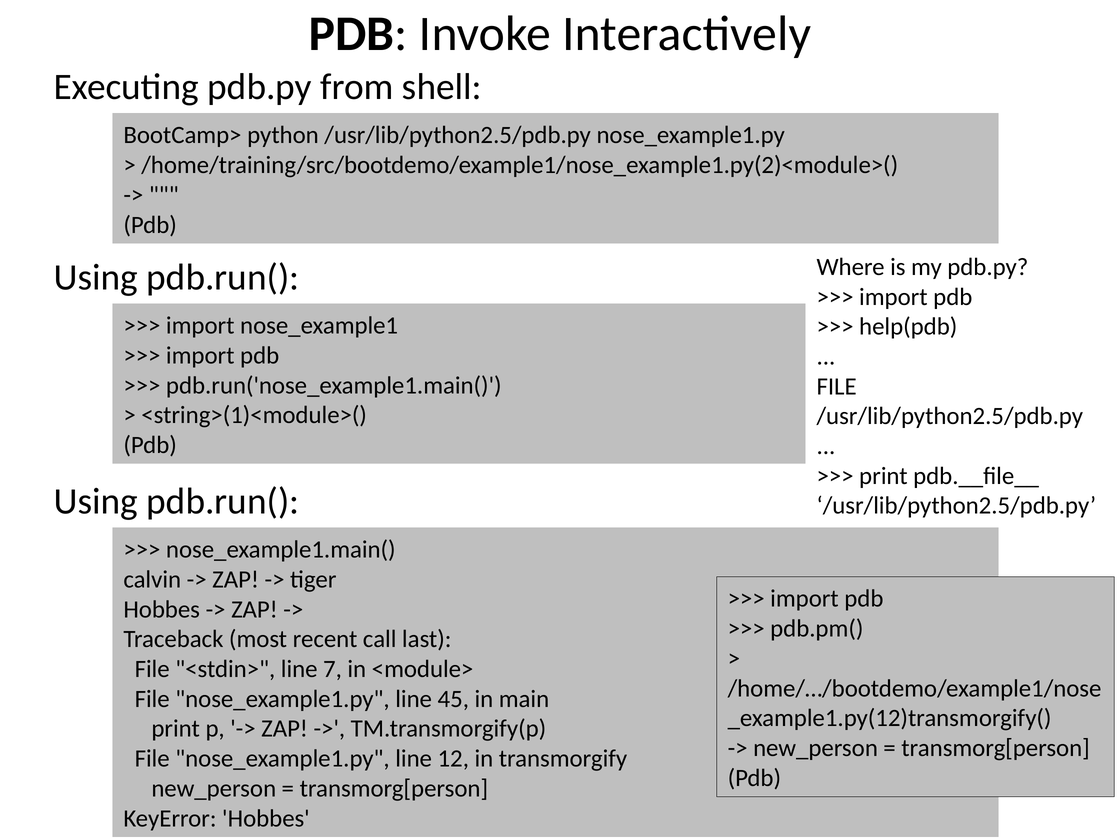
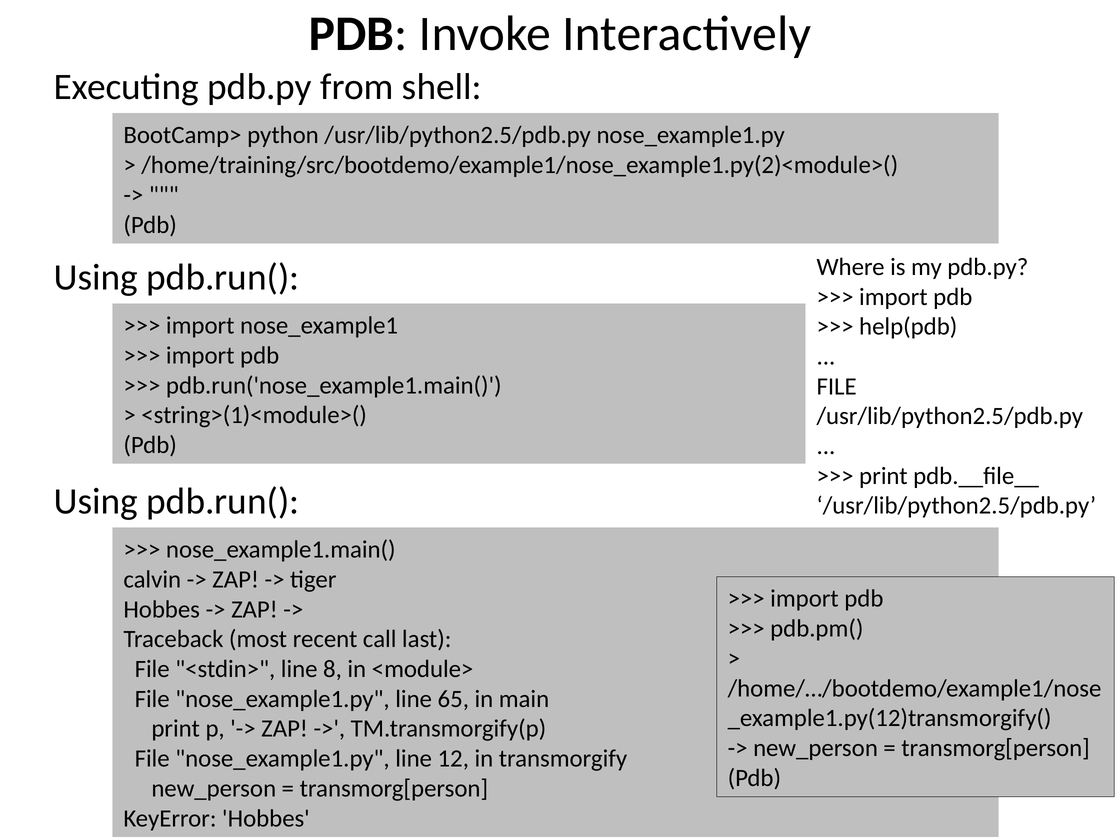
7: 7 -> 8
45: 45 -> 65
